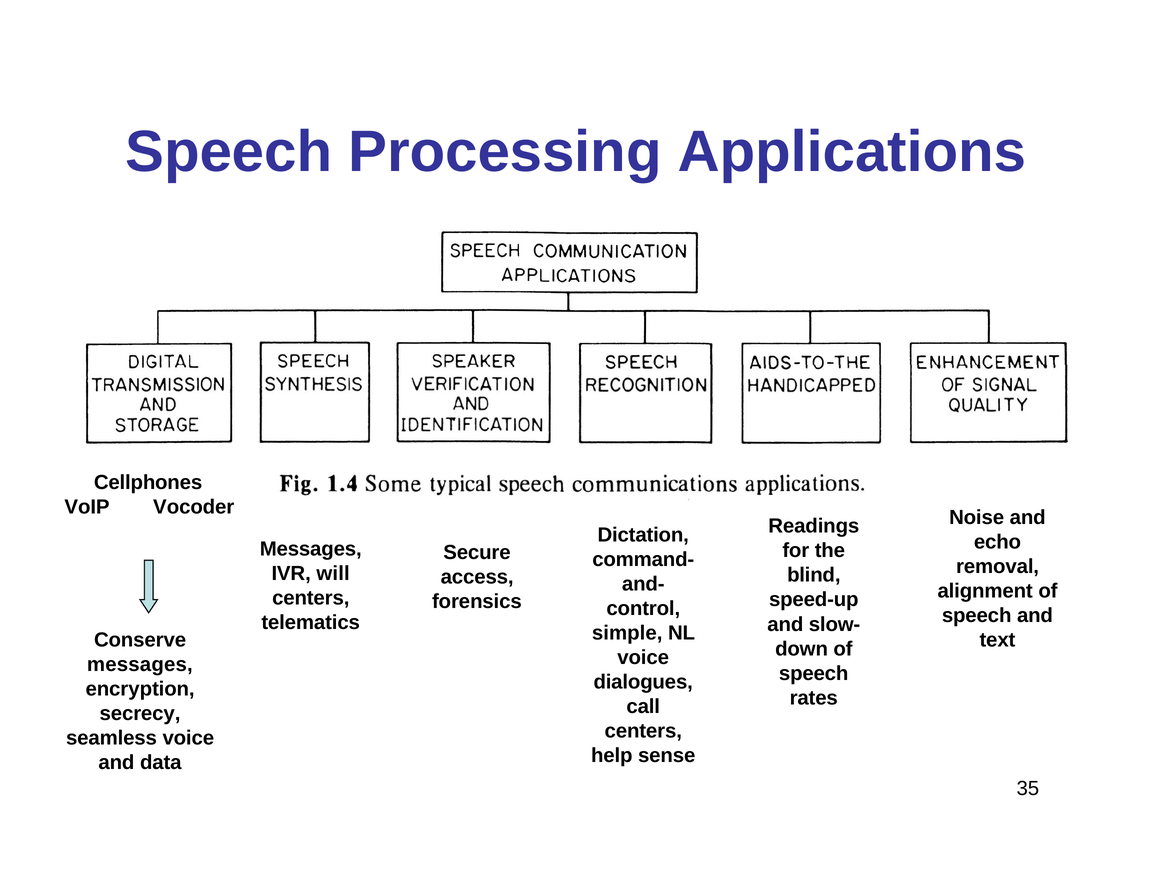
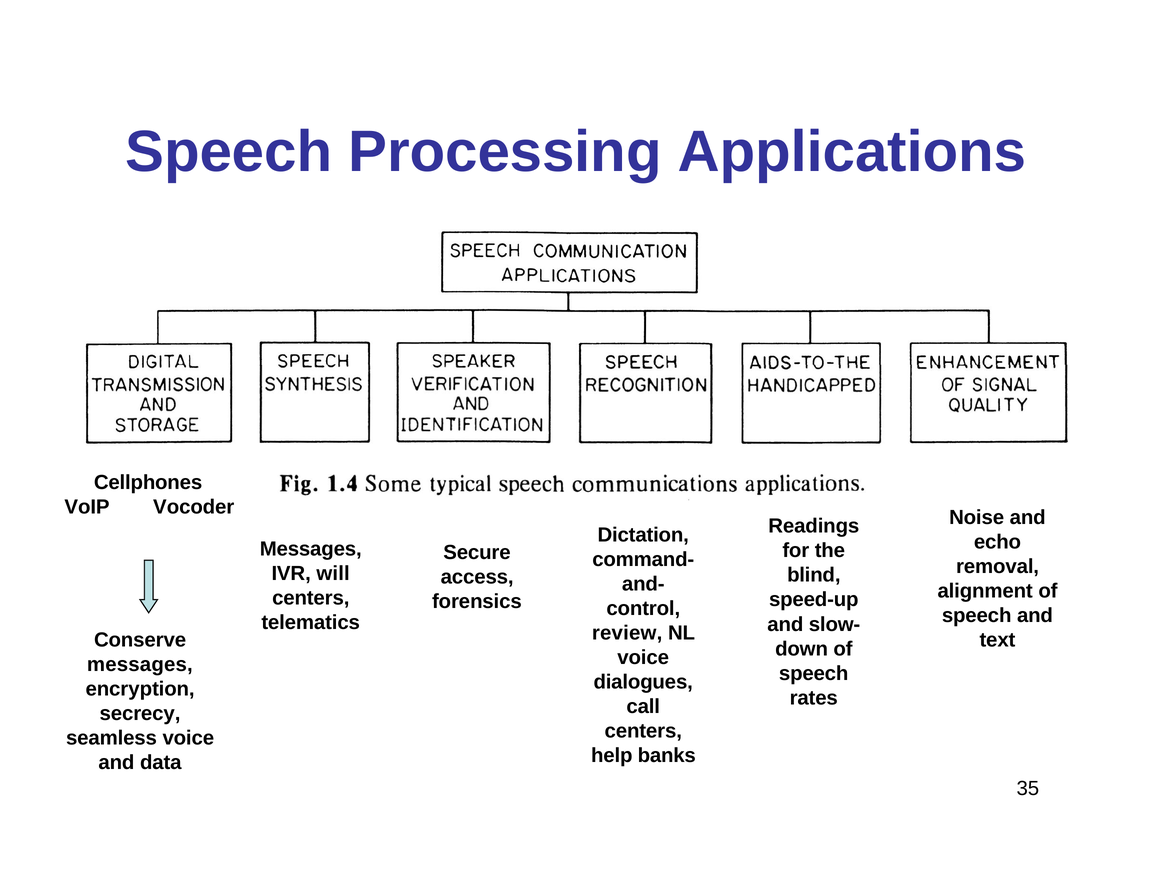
simple: simple -> review
sense: sense -> banks
